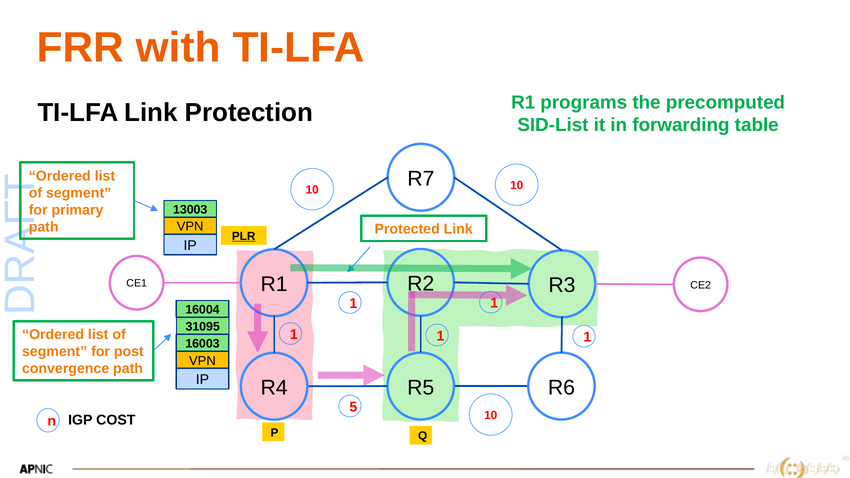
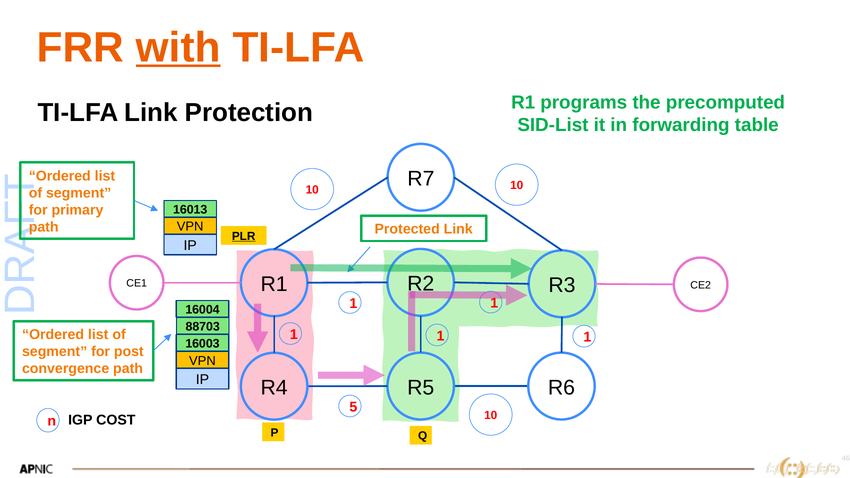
with underline: none -> present
13003: 13003 -> 16013
31095: 31095 -> 88703
